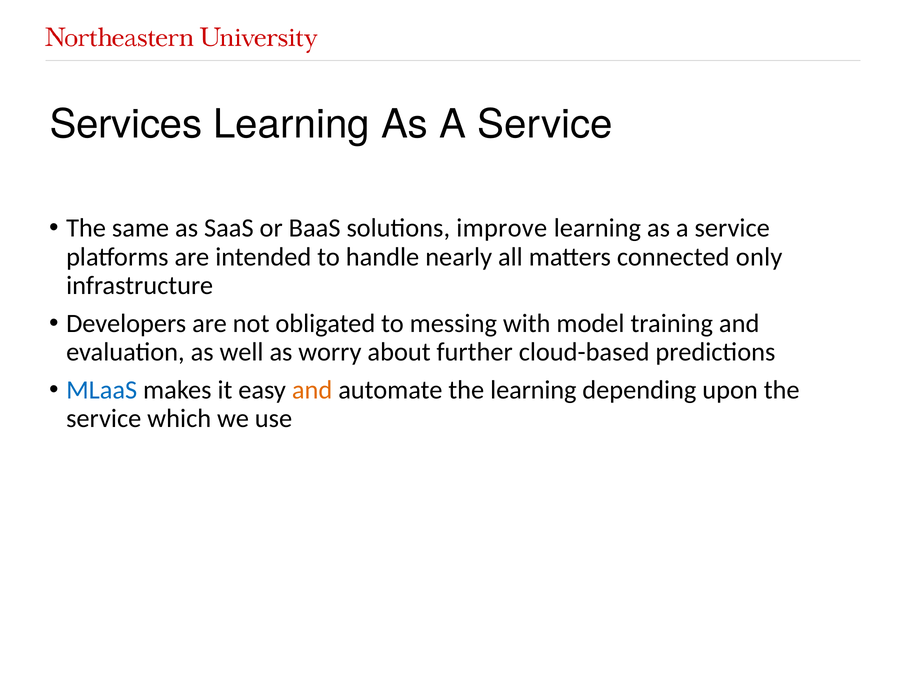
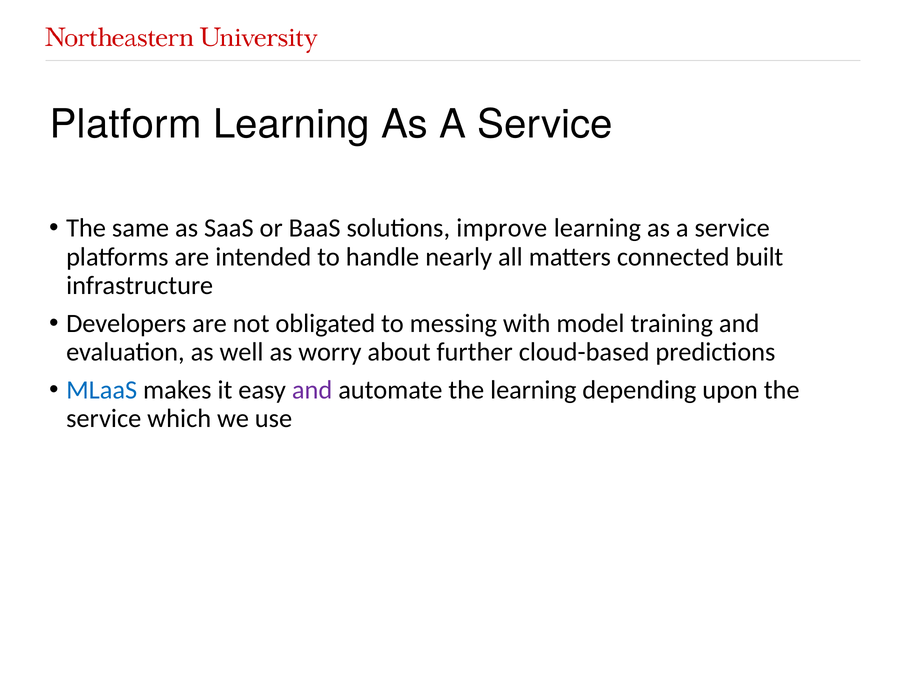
Services: Services -> Platform
only: only -> built
and at (312, 390) colour: orange -> purple
